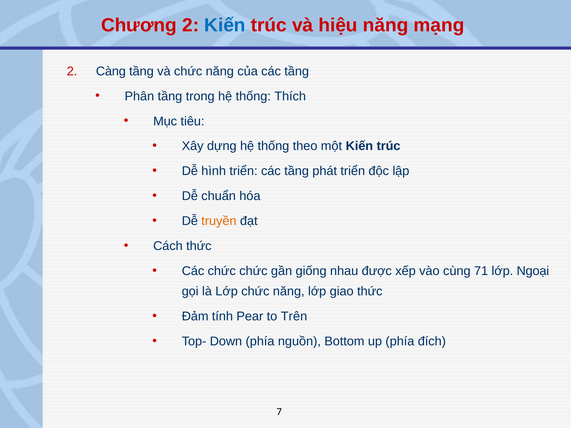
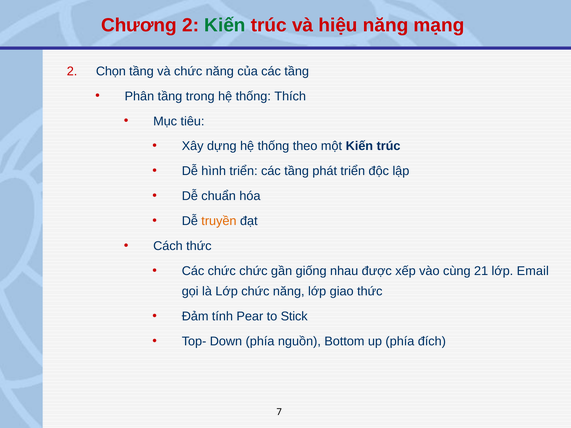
Kiến at (225, 25) colour: blue -> green
Càng: Càng -> Chọn
71: 71 -> 21
Ngoại: Ngoại -> Email
Trên: Trên -> Stick
